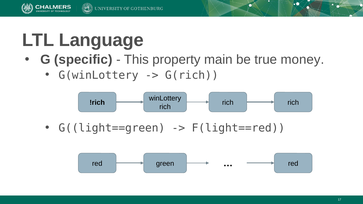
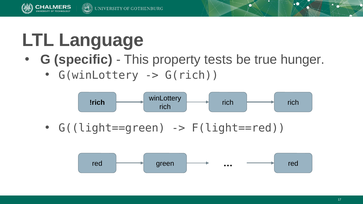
main: main -> tests
money: money -> hunger
